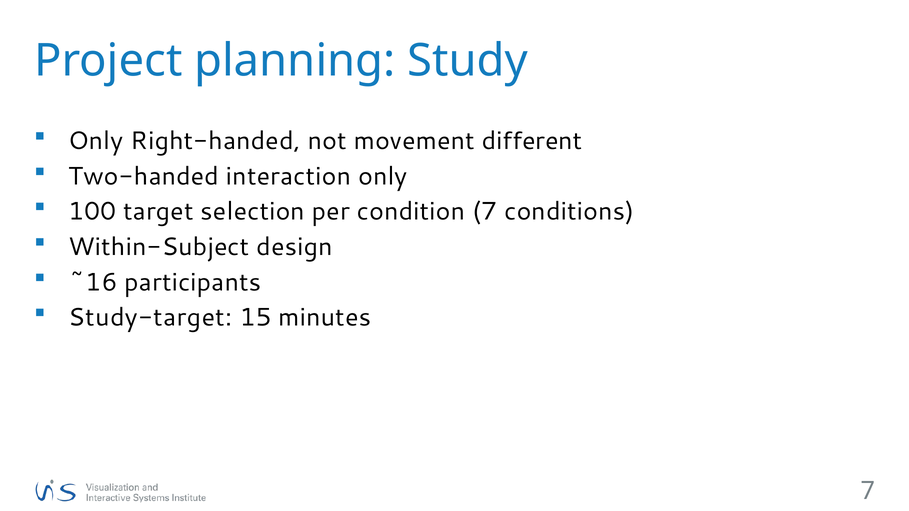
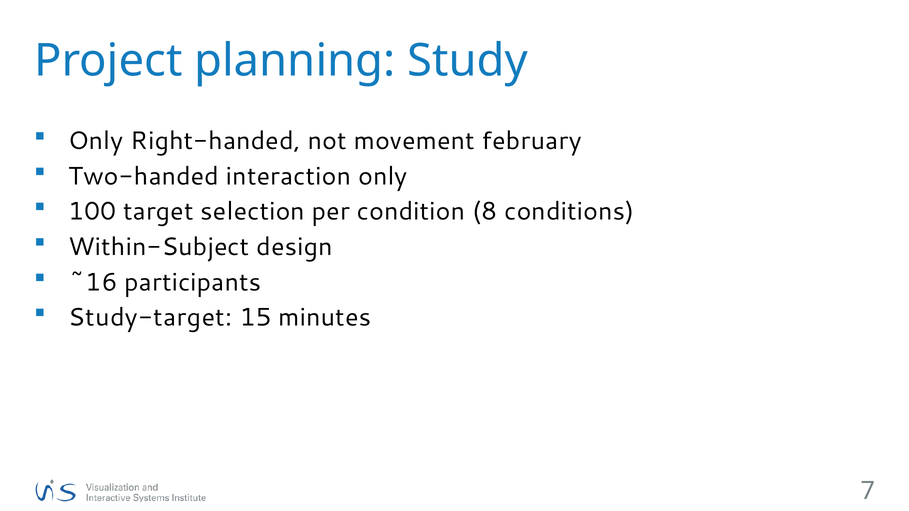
different: different -> february
condition 7: 7 -> 8
